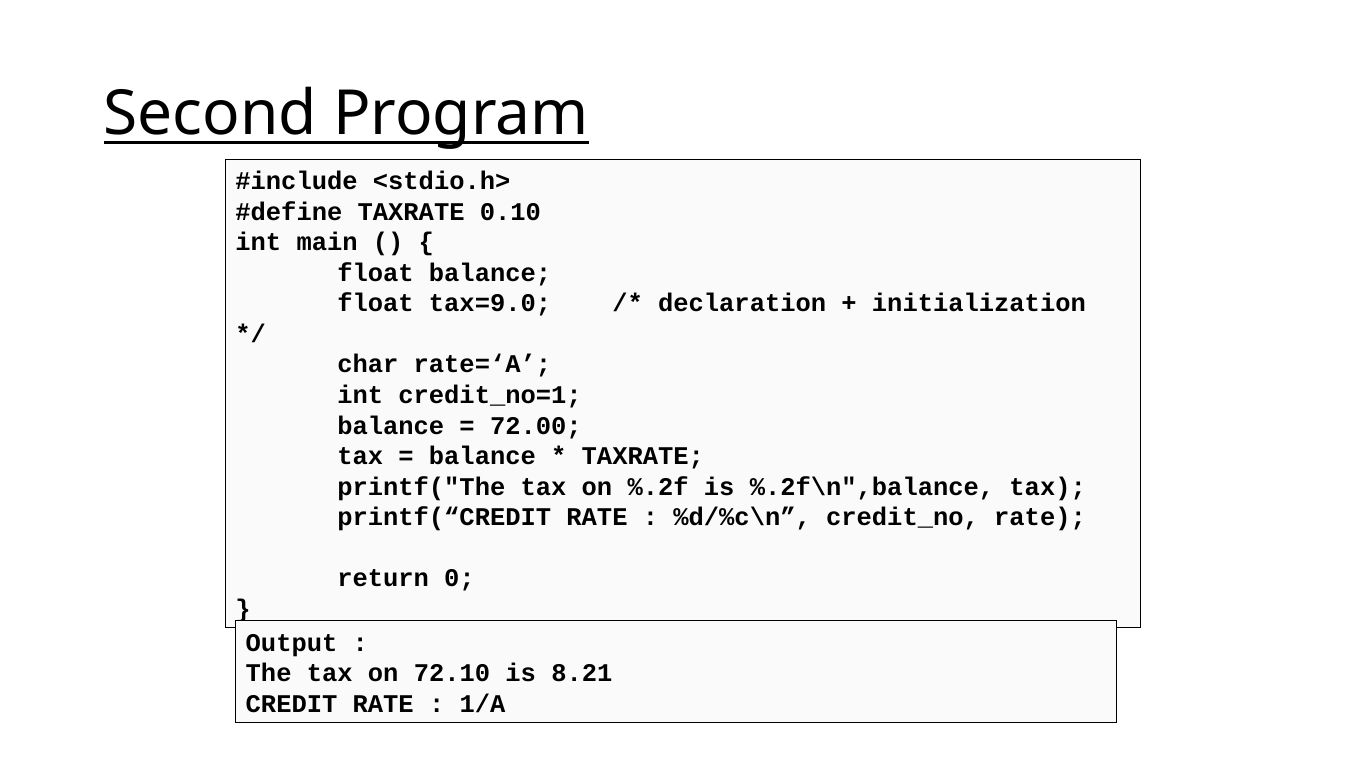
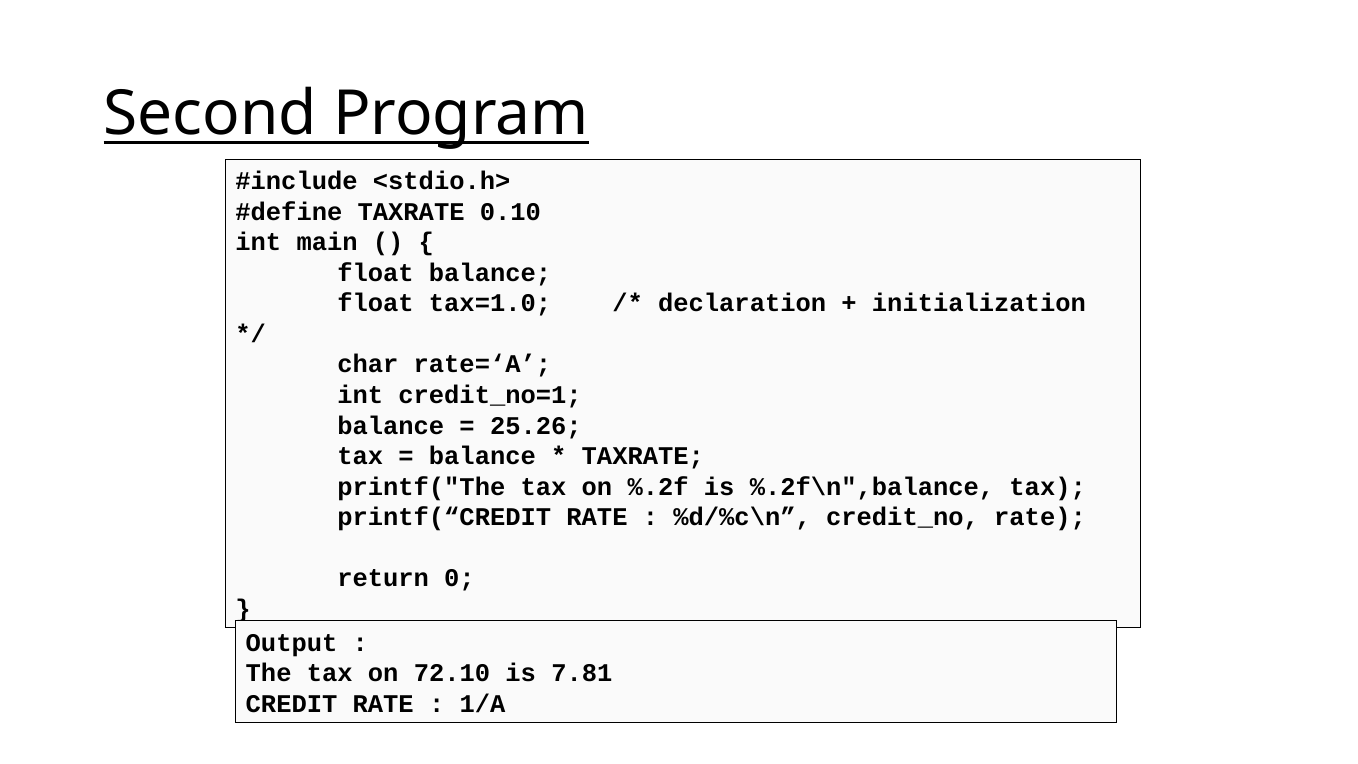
tax=9.0: tax=9.0 -> tax=1.0
72.00: 72.00 -> 25.26
8.21: 8.21 -> 7.81
